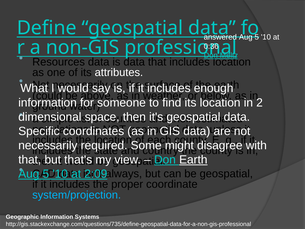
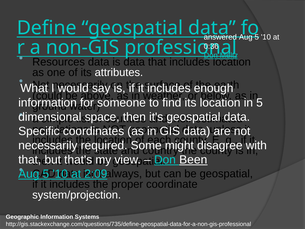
in 2: 2 -> 5
Earth at (193, 159): Earth -> Been
system/projection colour: light blue -> white
